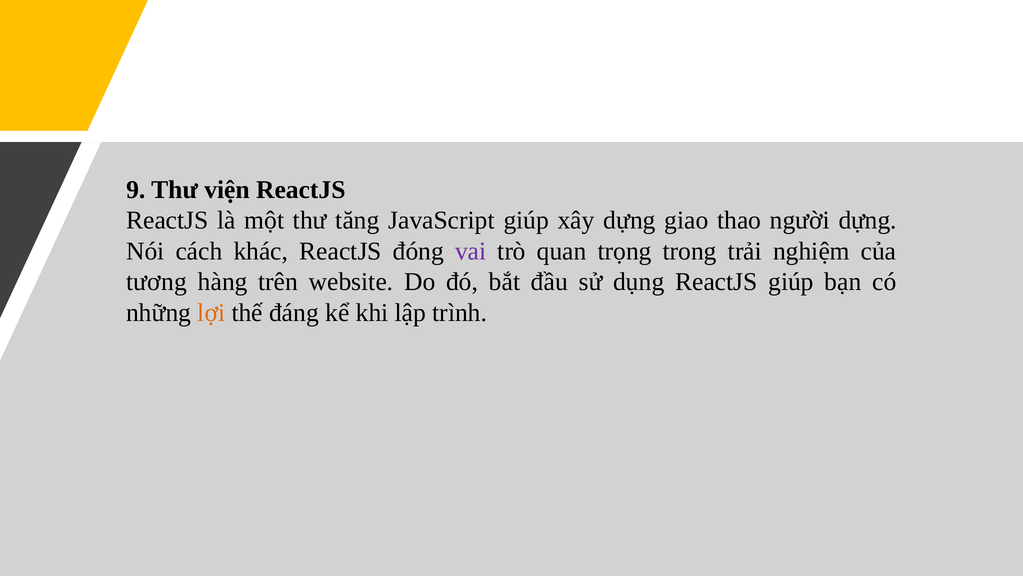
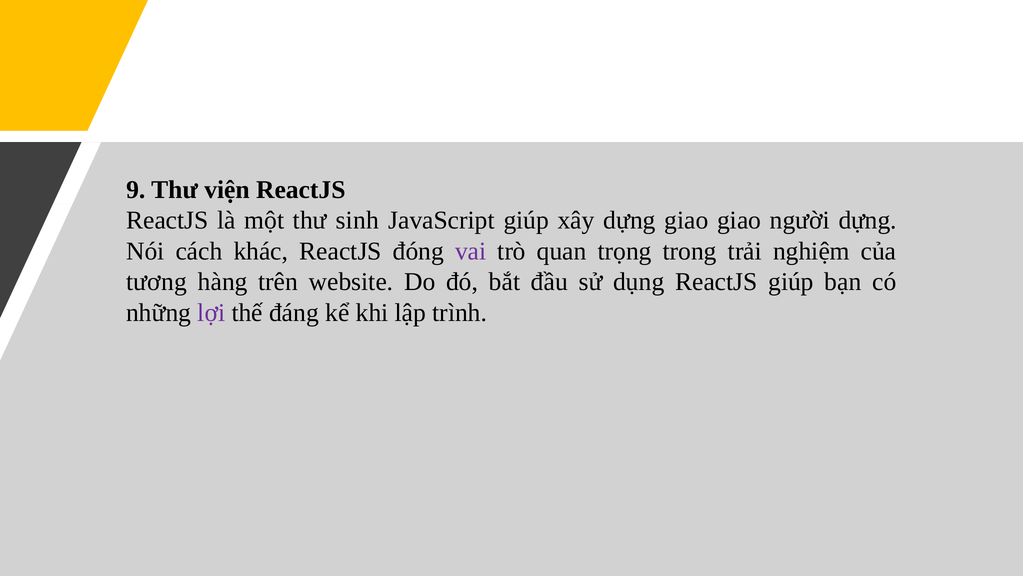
tăng: tăng -> sinh
giao thao: thao -> giao
lợi colour: orange -> purple
